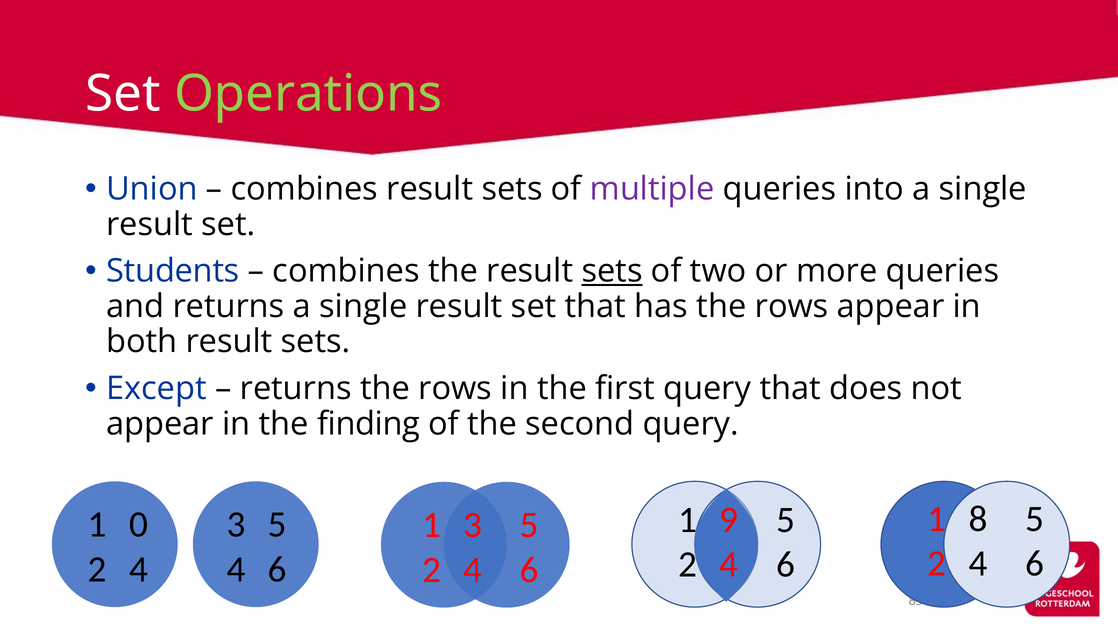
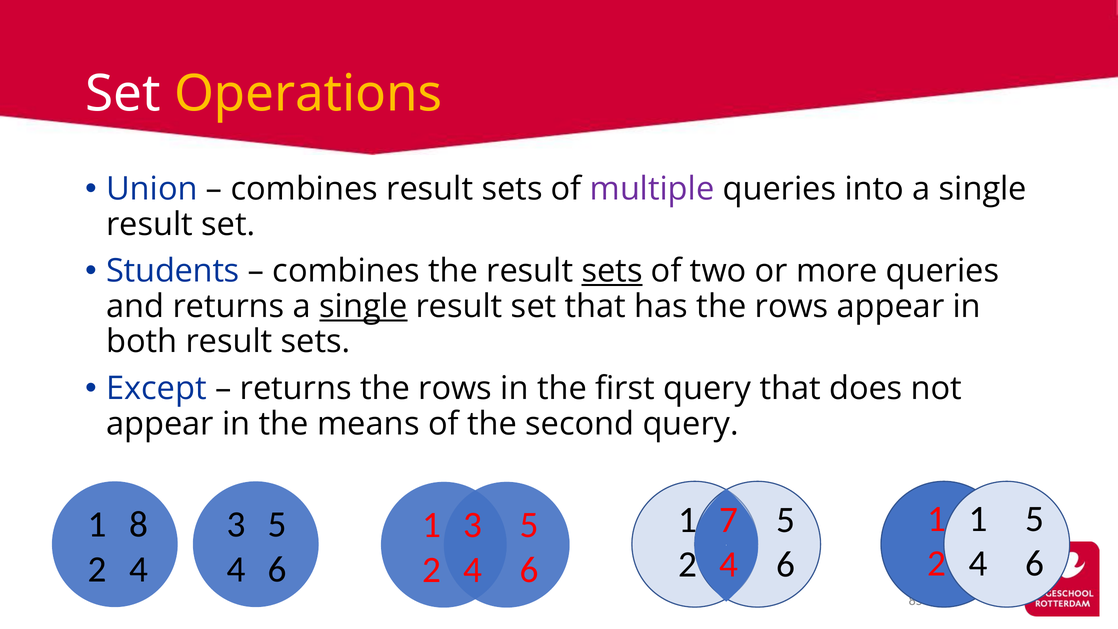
Operations colour: light green -> yellow
single at (363, 306) underline: none -> present
finding: finding -> means
1 8: 8 -> 1
9: 9 -> 7
0: 0 -> 8
